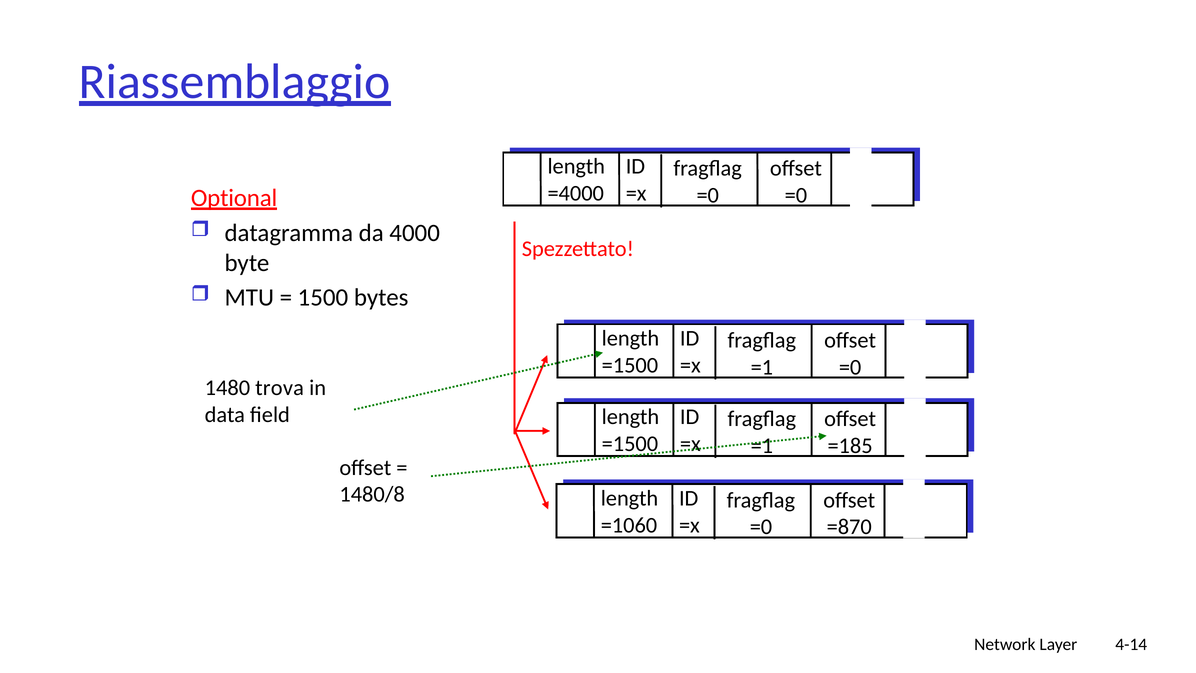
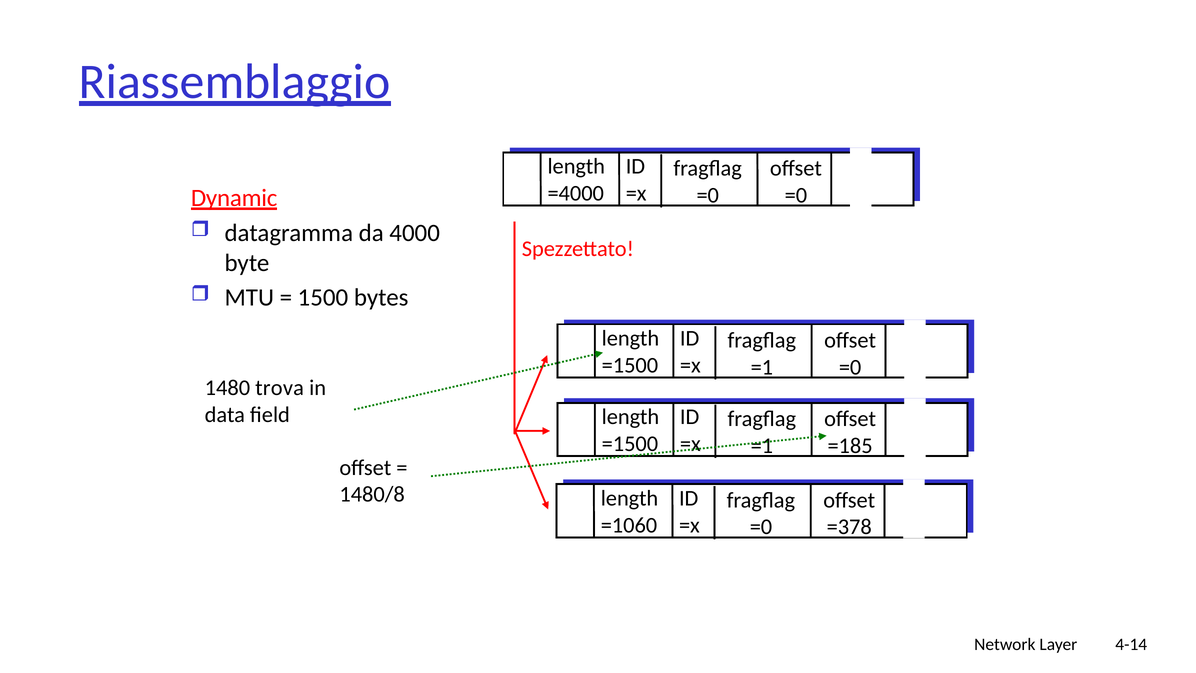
Optional: Optional -> Dynamic
=870: =870 -> =378
